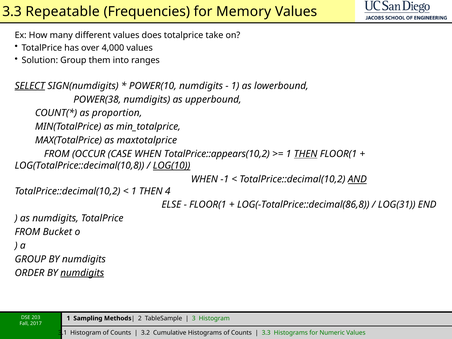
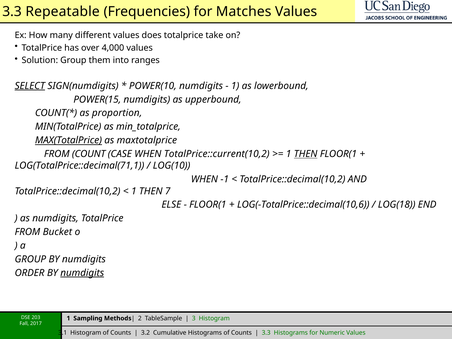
Memory: Memory -> Matches
POWER(38: POWER(38 -> POWER(15
MAX(TotalPrice underline: none -> present
OCCUR: OCCUR -> COUNT
TotalPrice::appears(10,2: TotalPrice::appears(10,2 -> TotalPrice::current(10,2
LOG(TotalPrice::decimal(10,8: LOG(TotalPrice::decimal(10,8 -> LOG(TotalPrice::decimal(71,1
LOG(10 underline: present -> none
AND underline: present -> none
4: 4 -> 7
LOG(-TotalPrice::decimal(86,8: LOG(-TotalPrice::decimal(86,8 -> LOG(-TotalPrice::decimal(10,6
LOG(31: LOG(31 -> LOG(18
